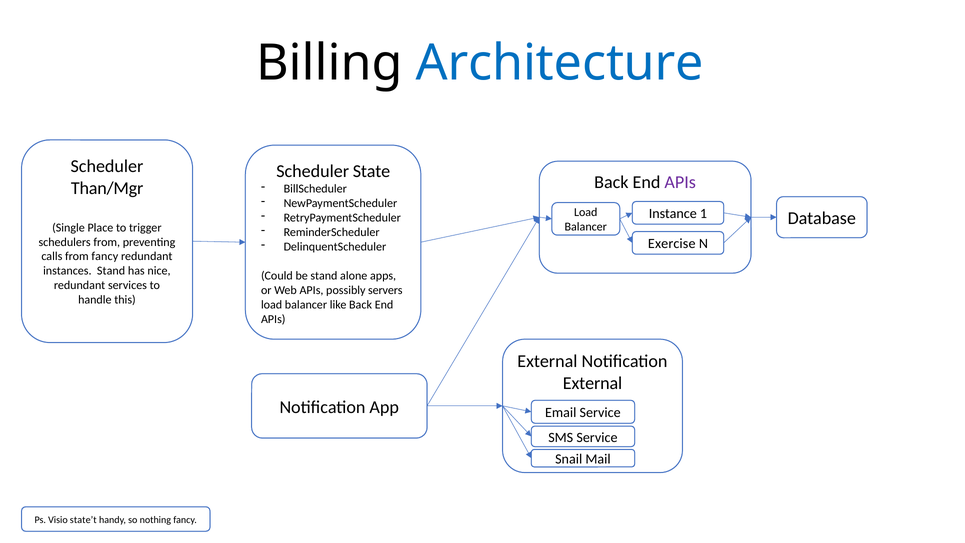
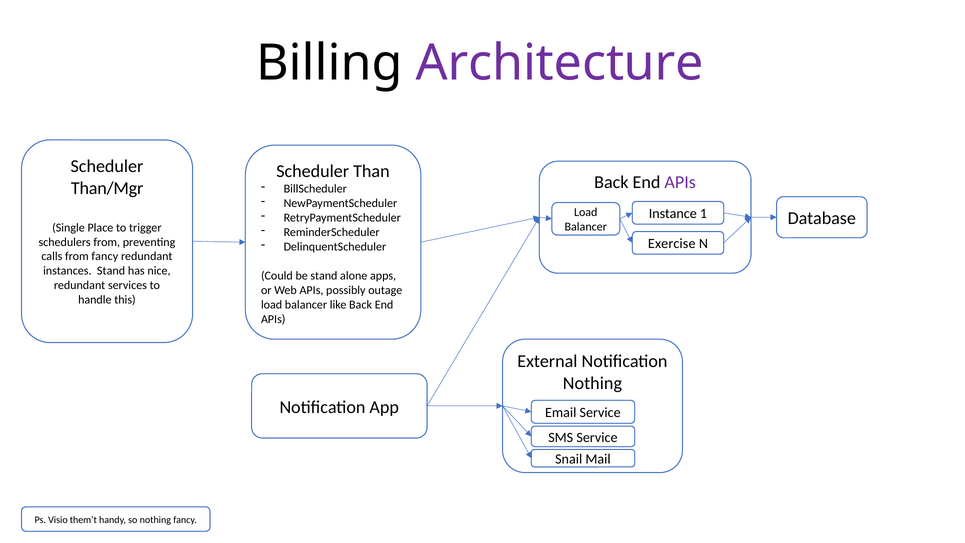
Architecture colour: blue -> purple
State: State -> Than
servers: servers -> outage
External at (593, 383): External -> Nothing
state’t: state’t -> them’t
